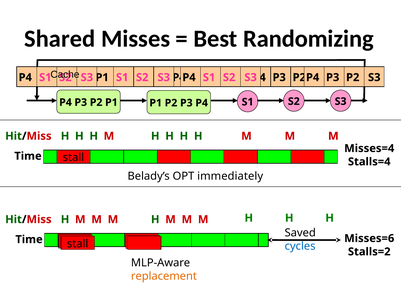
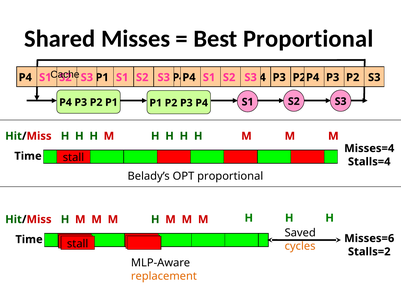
Best Randomizing: Randomizing -> Proportional
OPT immediately: immediately -> proportional
cycles colour: blue -> orange
